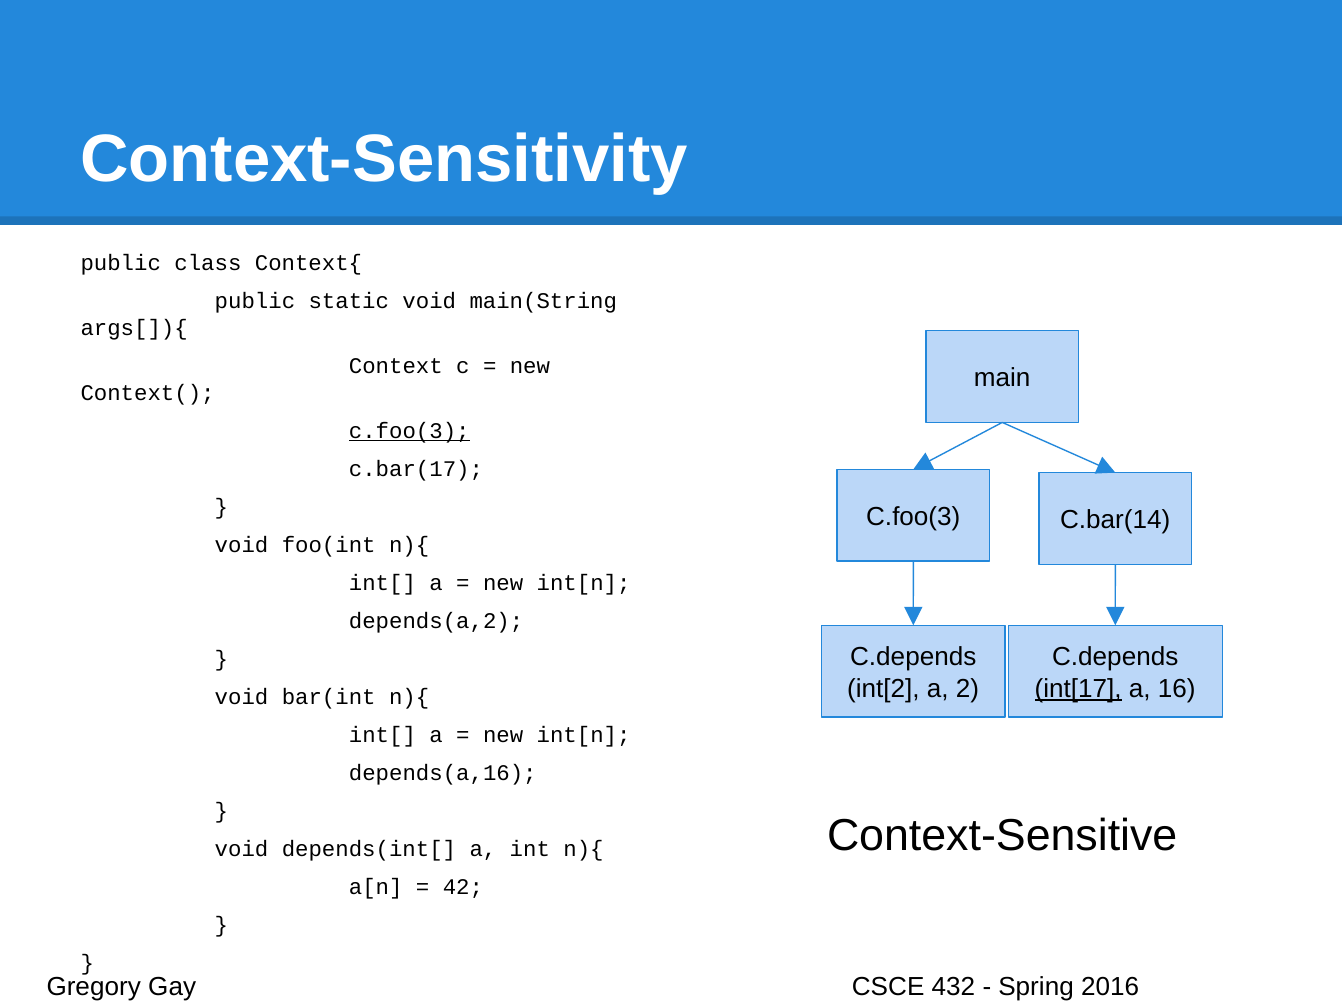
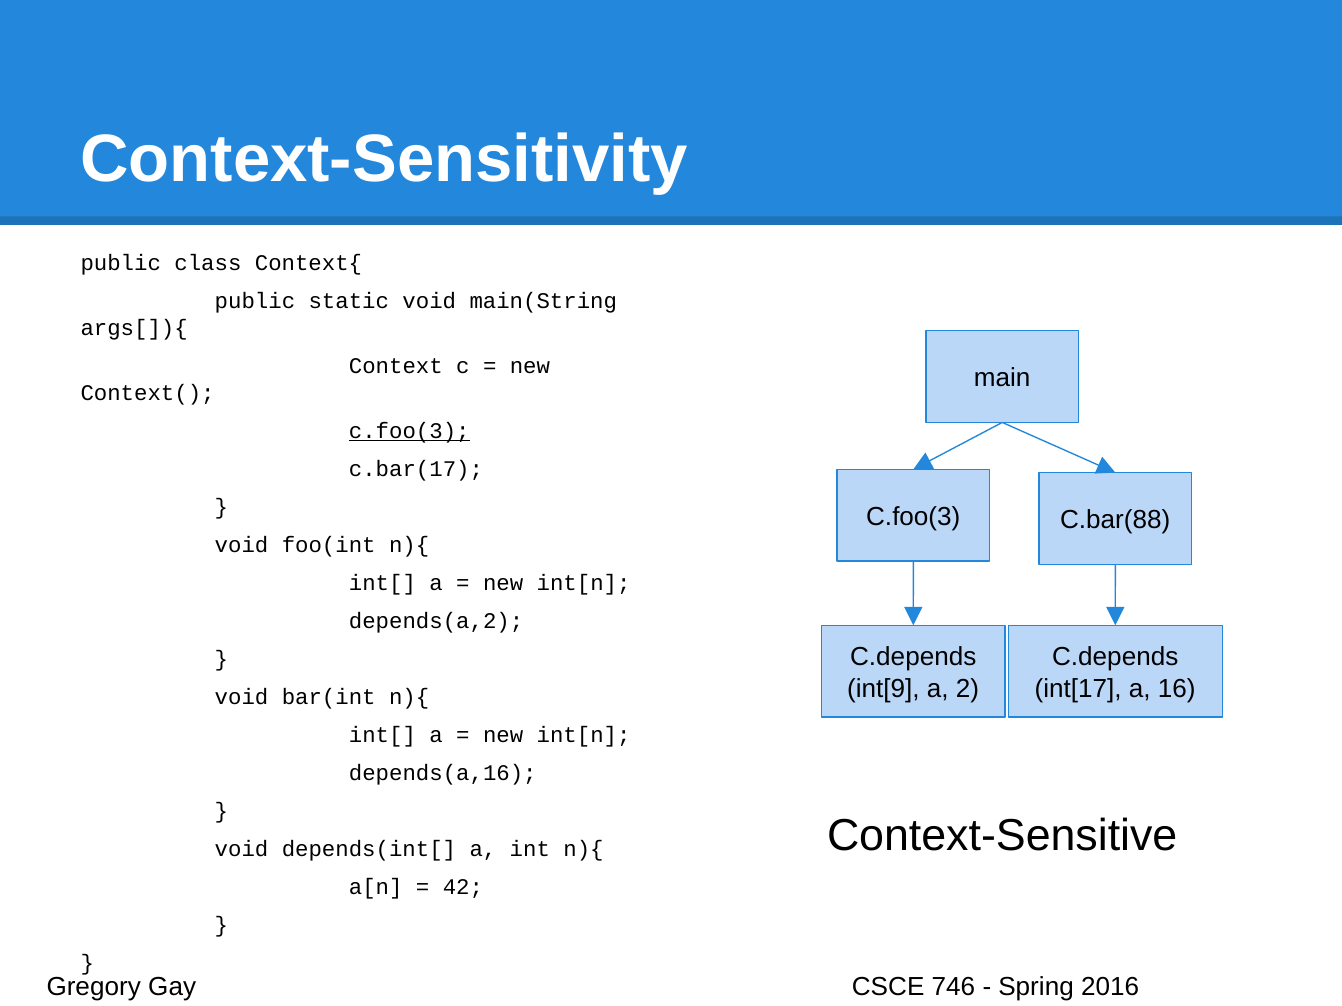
C.bar(14: C.bar(14 -> C.bar(88
int[2: int[2 -> int[9
int[17 underline: present -> none
432: 432 -> 746
